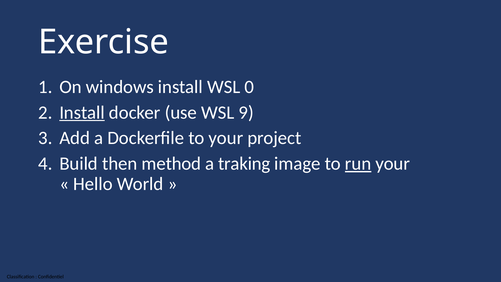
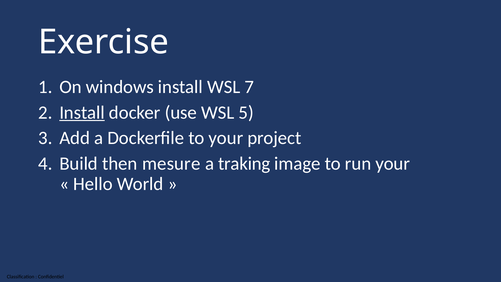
0: 0 -> 7
9: 9 -> 5
method: method -> mesure
run underline: present -> none
